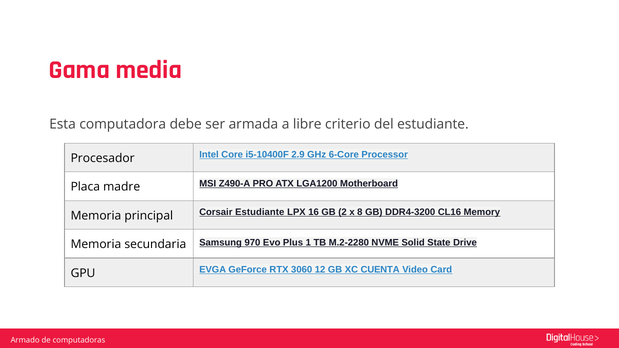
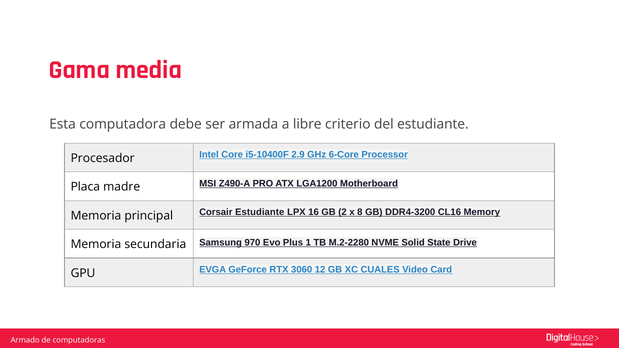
CUENTA: CUENTA -> CUALES
